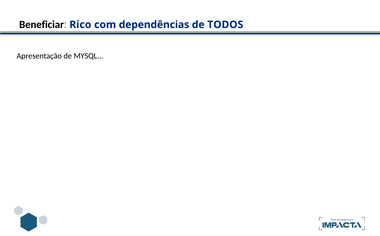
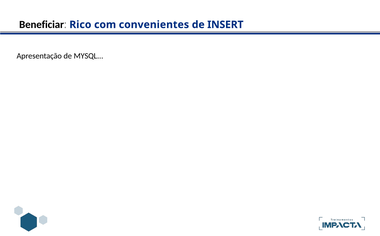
dependências: dependências -> convenientes
TODOS: TODOS -> INSERT
